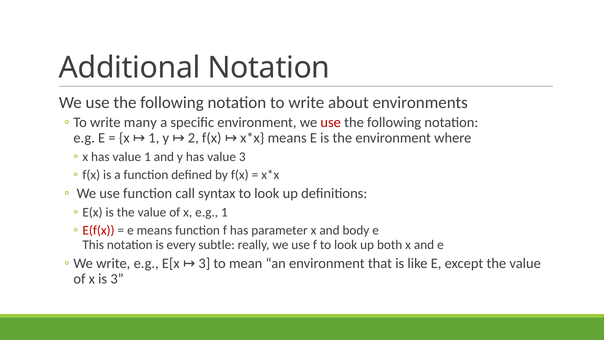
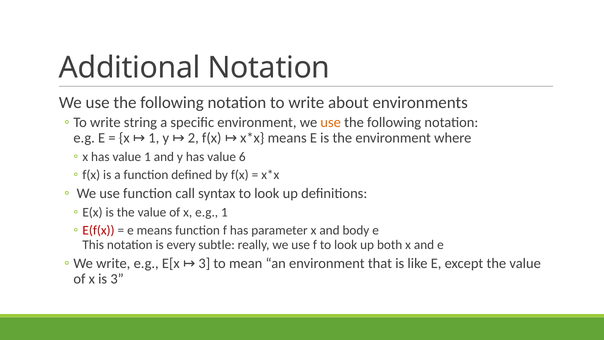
many: many -> string
use at (331, 122) colour: red -> orange
value 3: 3 -> 6
